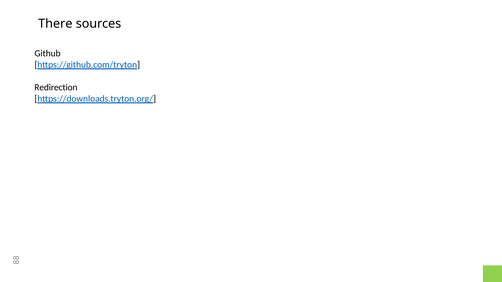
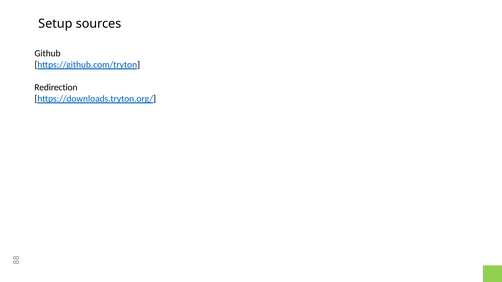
There: There -> Setup
